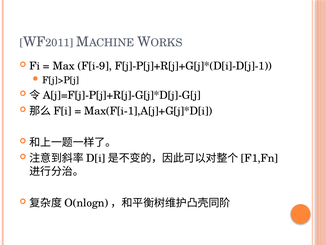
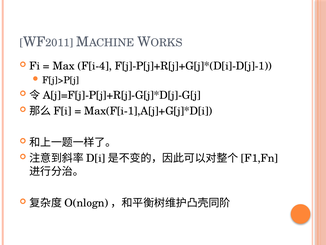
F[i-9: F[i-9 -> F[i-4
